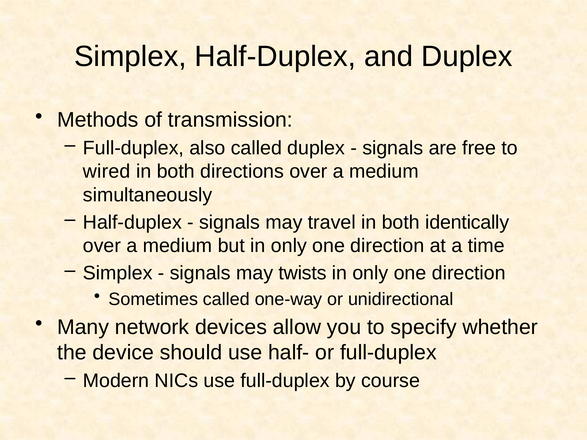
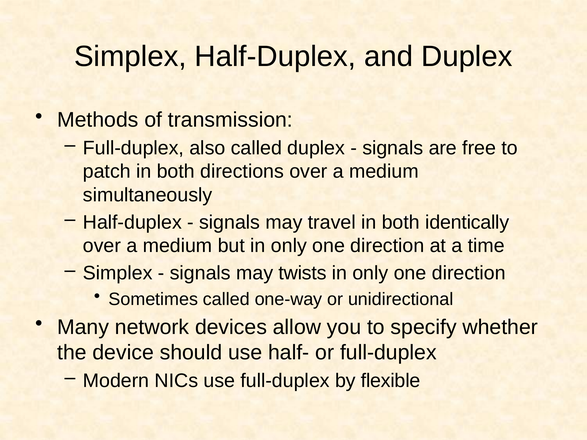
wired: wired -> patch
course: course -> flexible
